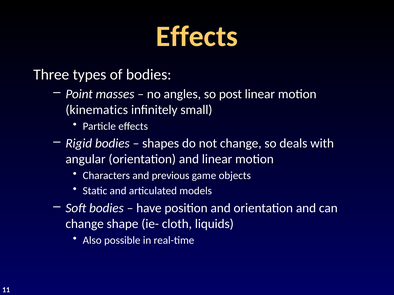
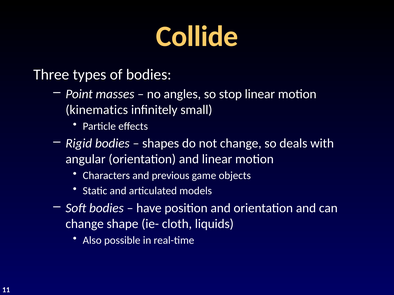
Effects at (197, 37): Effects -> Collide
post: post -> stop
